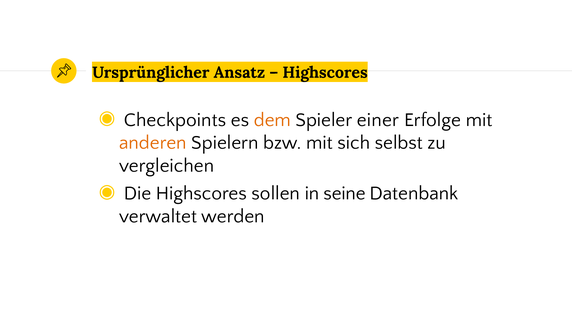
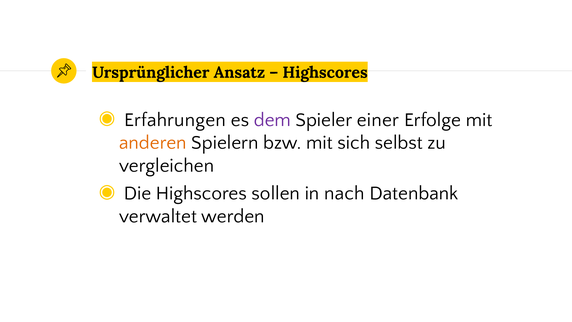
Checkpoints: Checkpoints -> Erfahrungen
dem colour: orange -> purple
seine: seine -> nach
